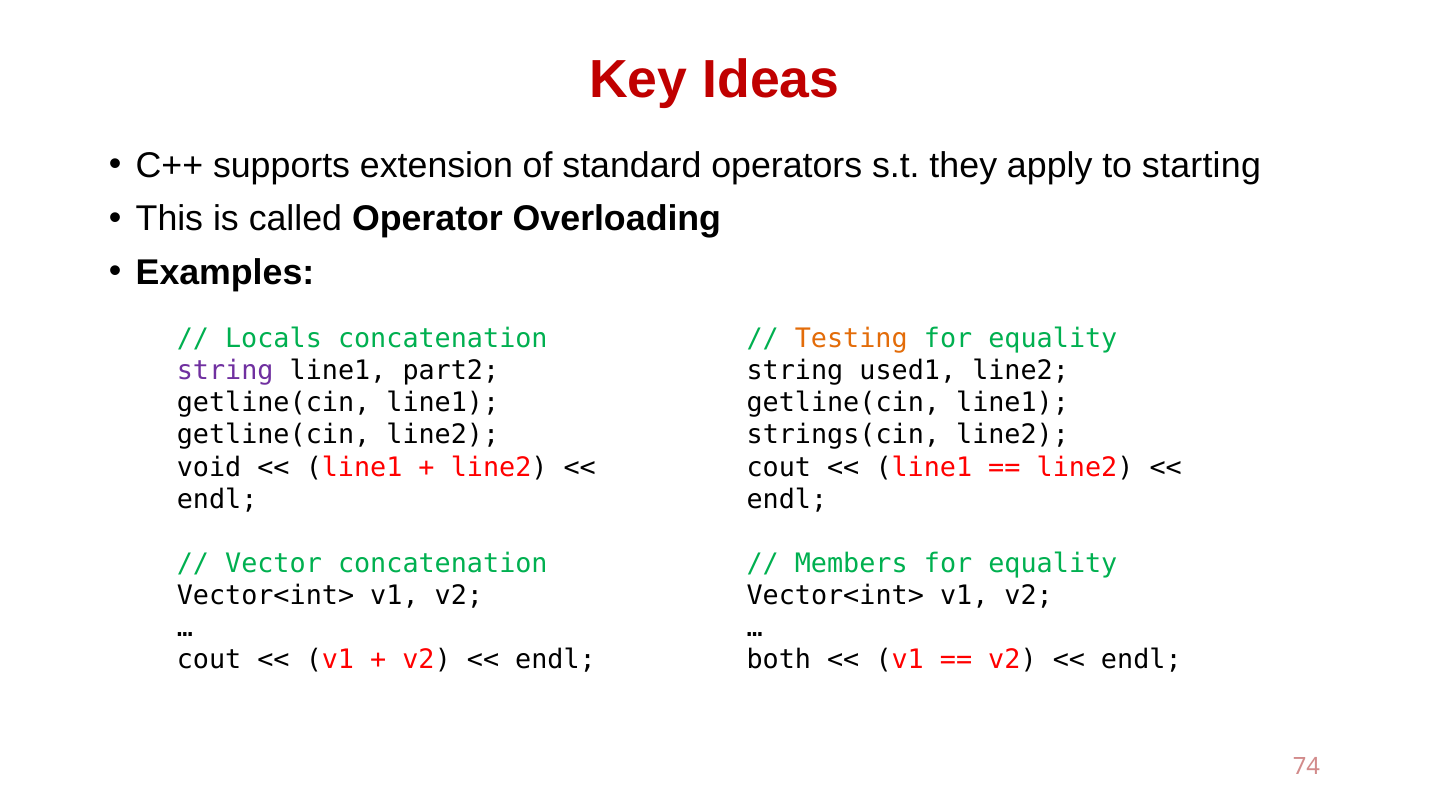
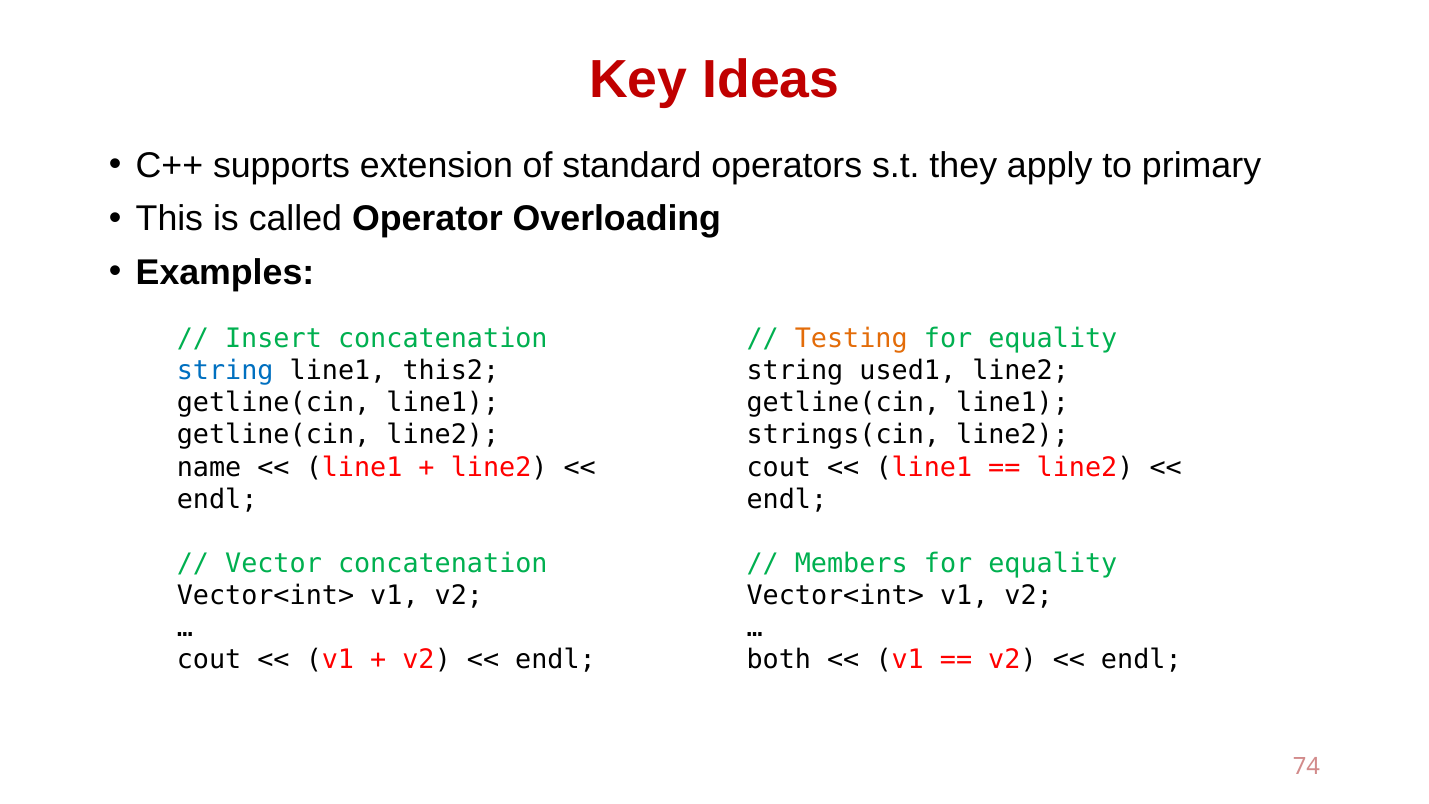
starting: starting -> primary
Locals: Locals -> Insert
string at (225, 371) colour: purple -> blue
part2: part2 -> this2
void: void -> name
